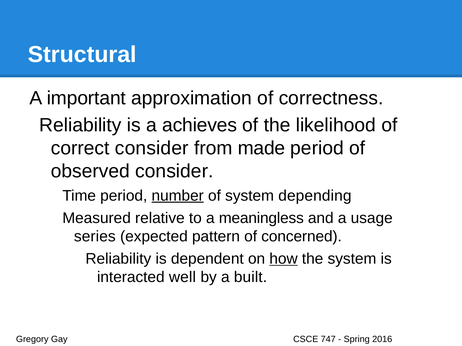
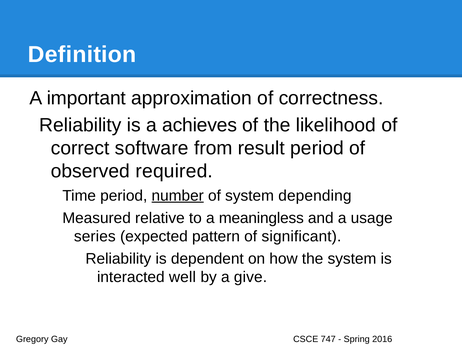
Structural: Structural -> Definition
correct consider: consider -> software
made: made -> result
observed consider: consider -> required
concerned: concerned -> significant
how underline: present -> none
built: built -> give
